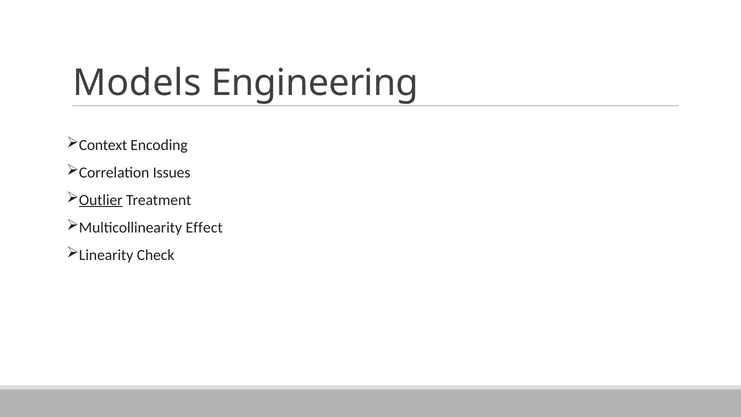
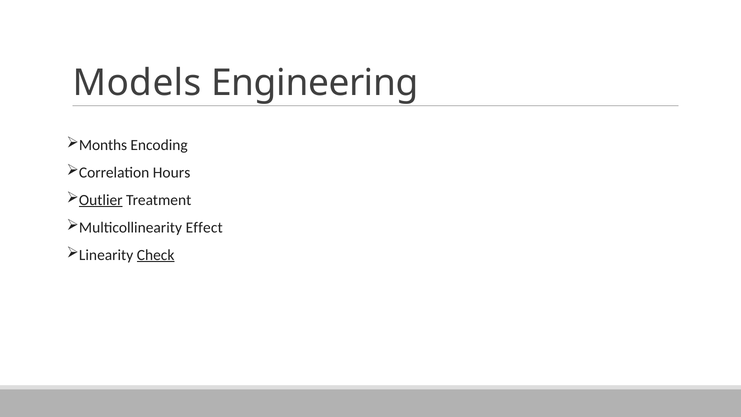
Context: Context -> Months
Issues: Issues -> Hours
Check underline: none -> present
